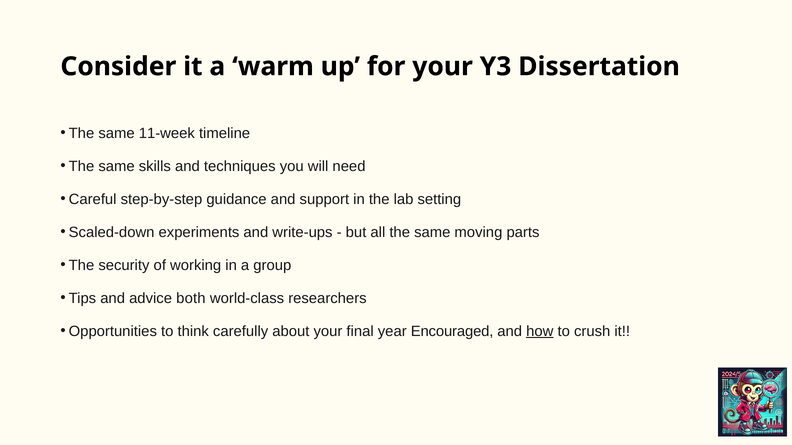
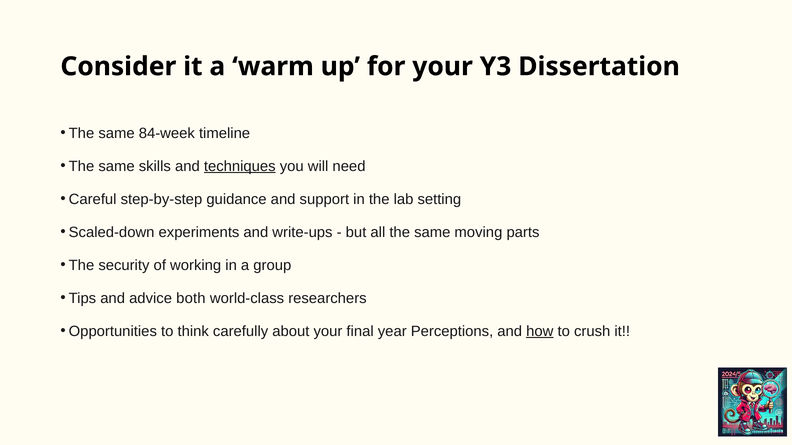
11-week: 11-week -> 84-week
techniques underline: none -> present
Encouraged: Encouraged -> Perceptions
